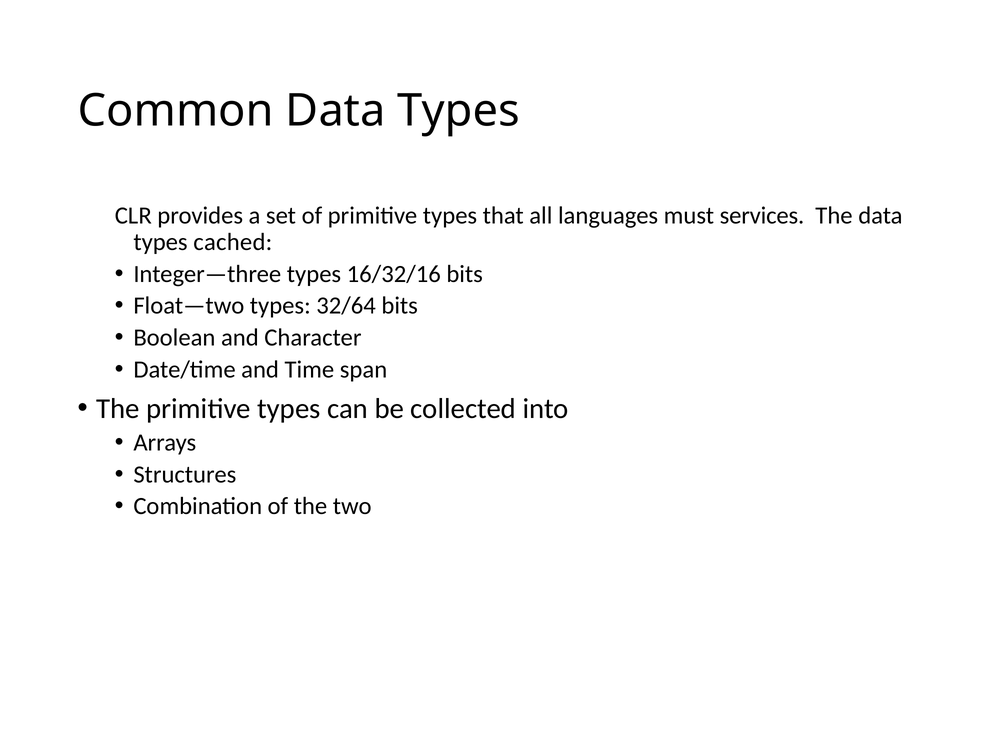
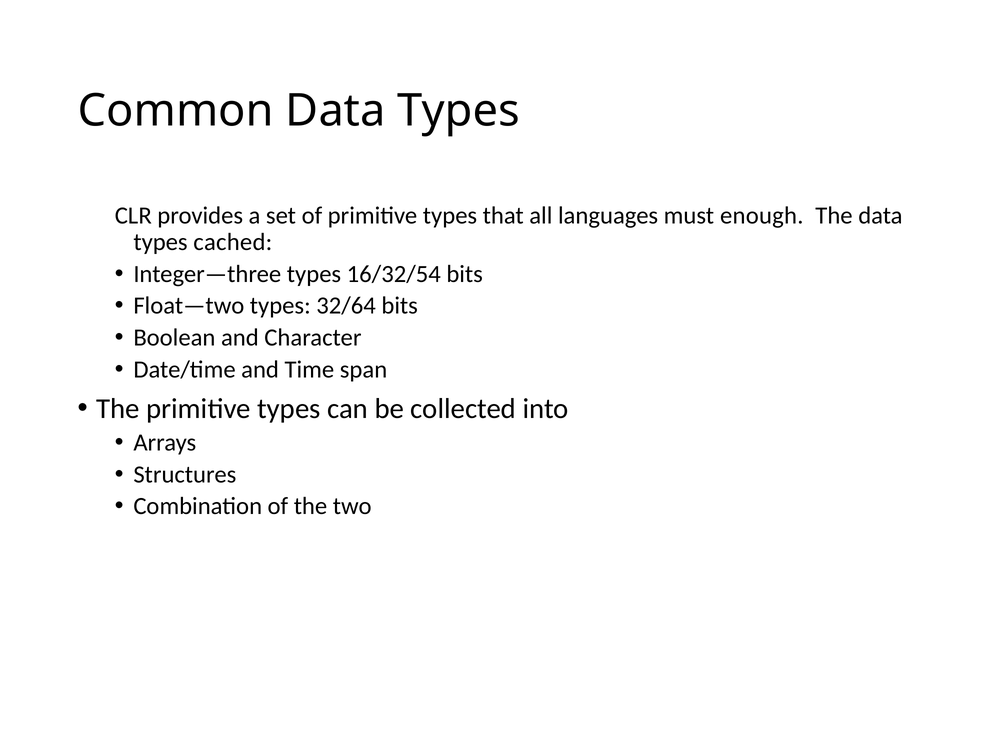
services: services -> enough
16/32/16: 16/32/16 -> 16/32/54
